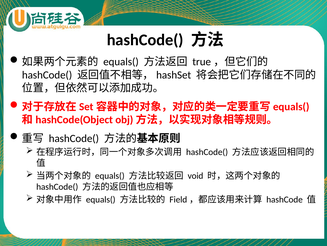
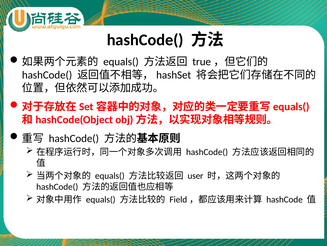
void: void -> user
